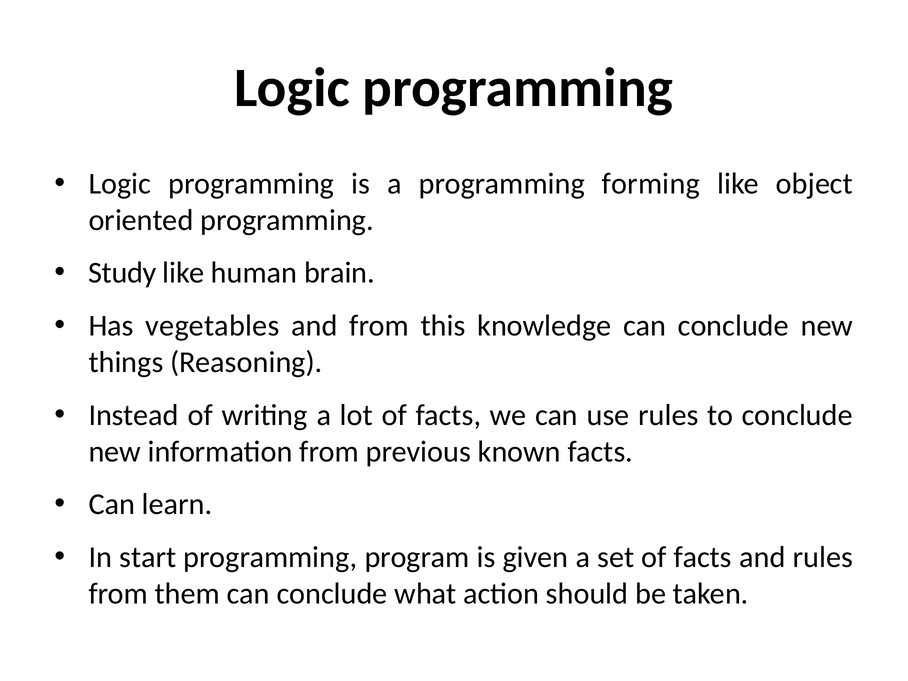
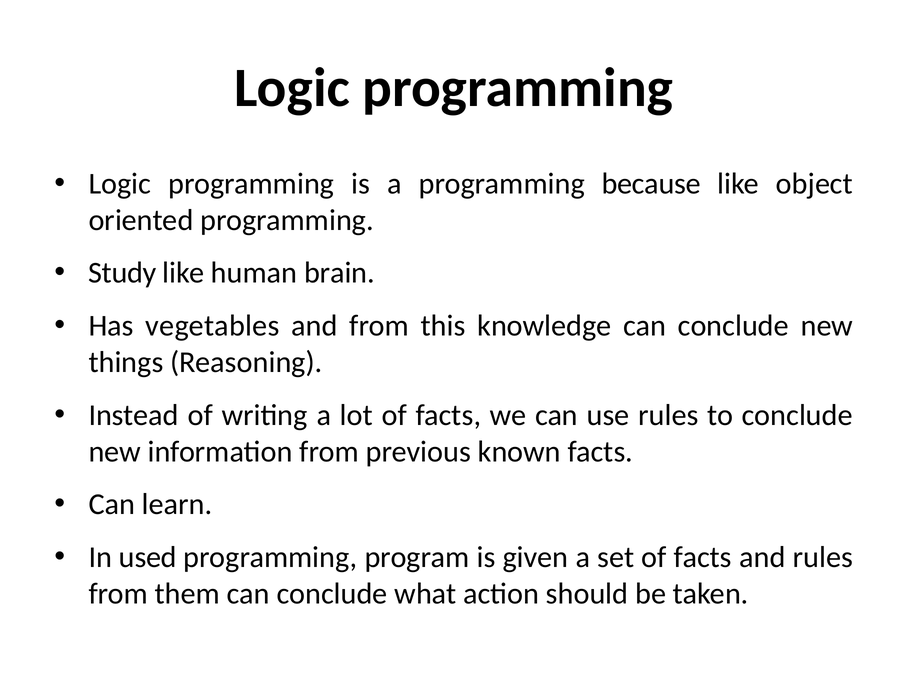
forming: forming -> because
start: start -> used
